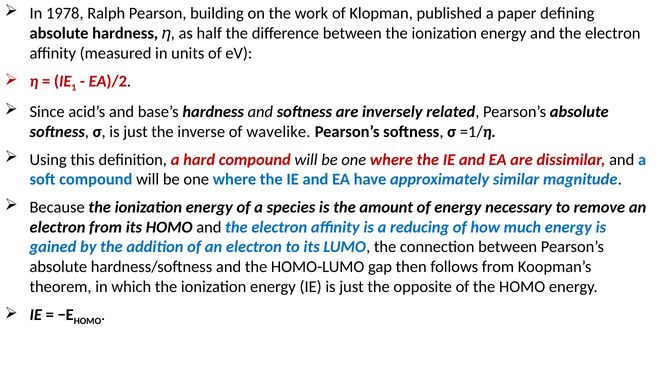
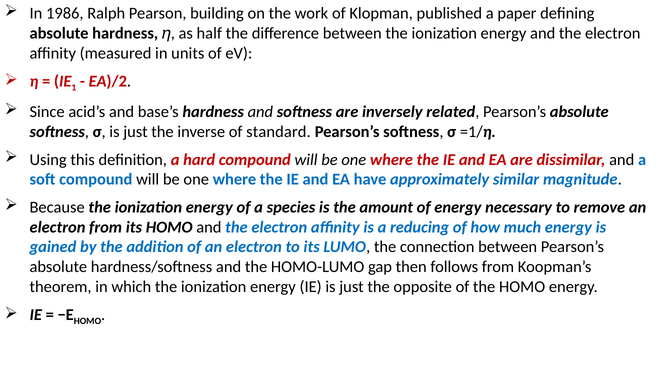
1978: 1978 -> 1986
wavelike: wavelike -> standard
